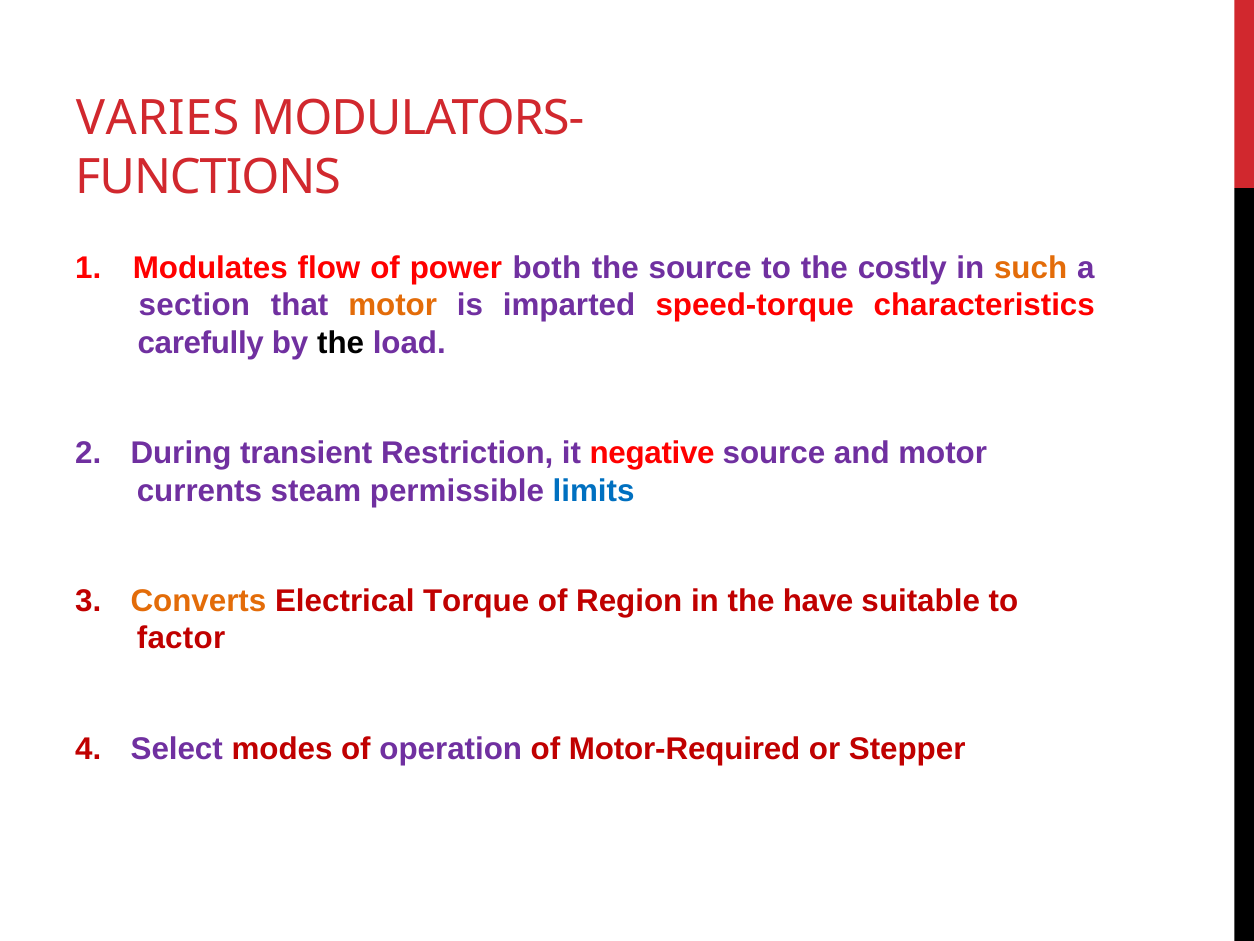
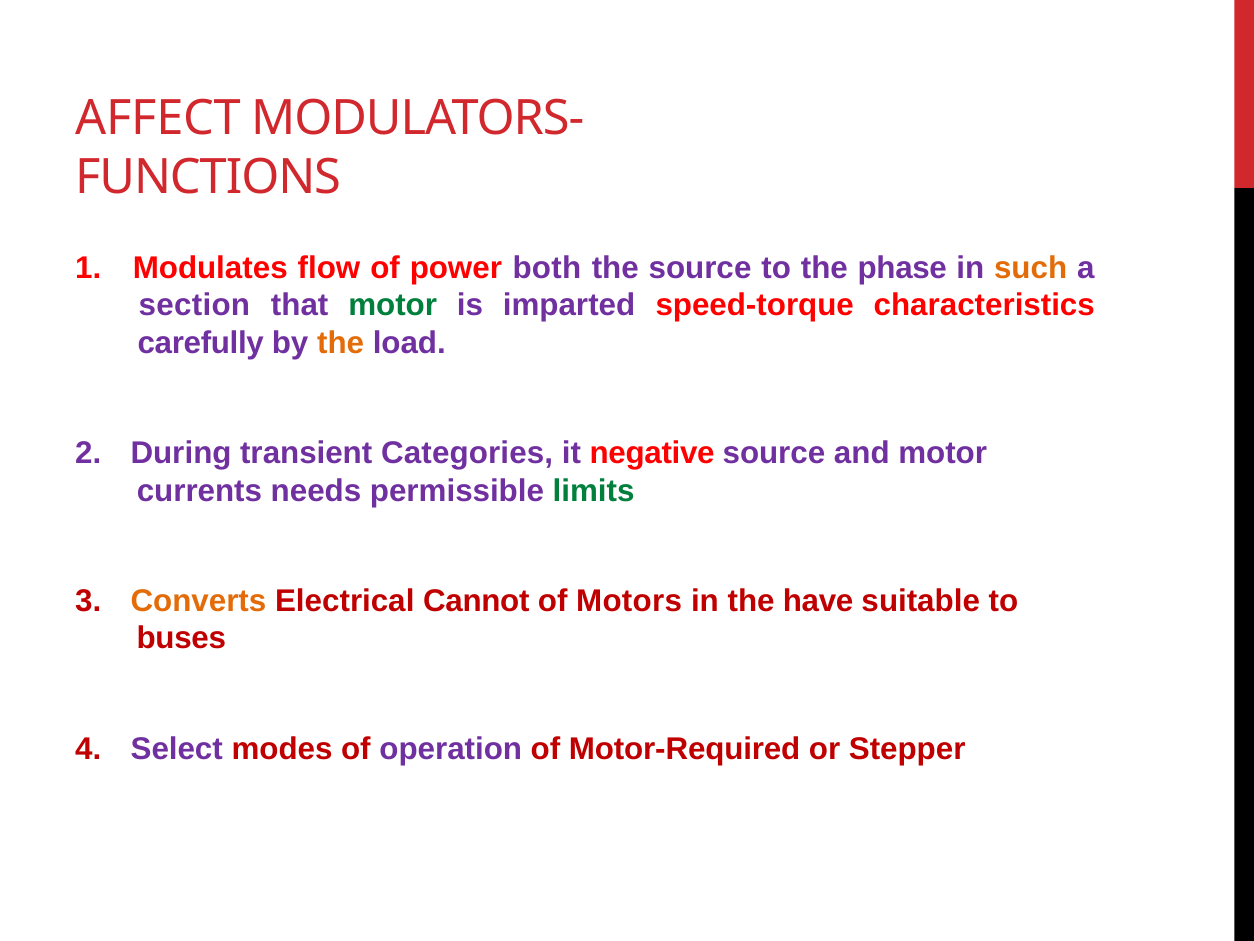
VARIES: VARIES -> AFFECT
costly: costly -> phase
motor at (393, 305) colour: orange -> green
the at (341, 343) colour: black -> orange
Restriction: Restriction -> Categories
steam: steam -> needs
limits colour: blue -> green
Torque: Torque -> Cannot
Region: Region -> Motors
factor: factor -> buses
